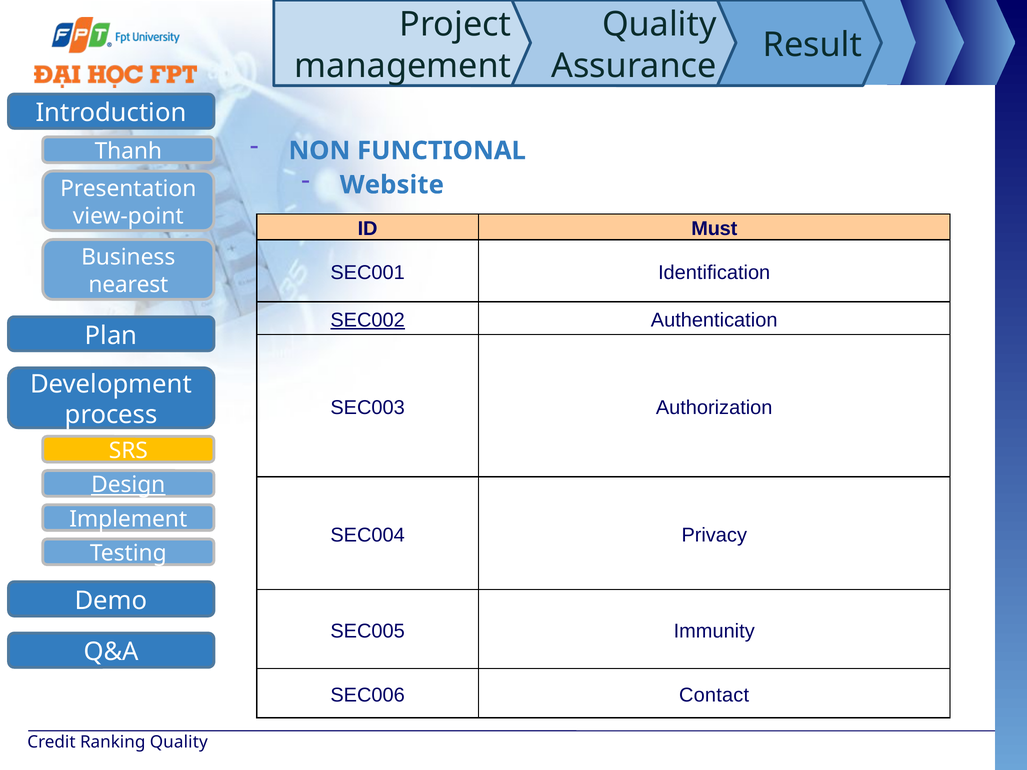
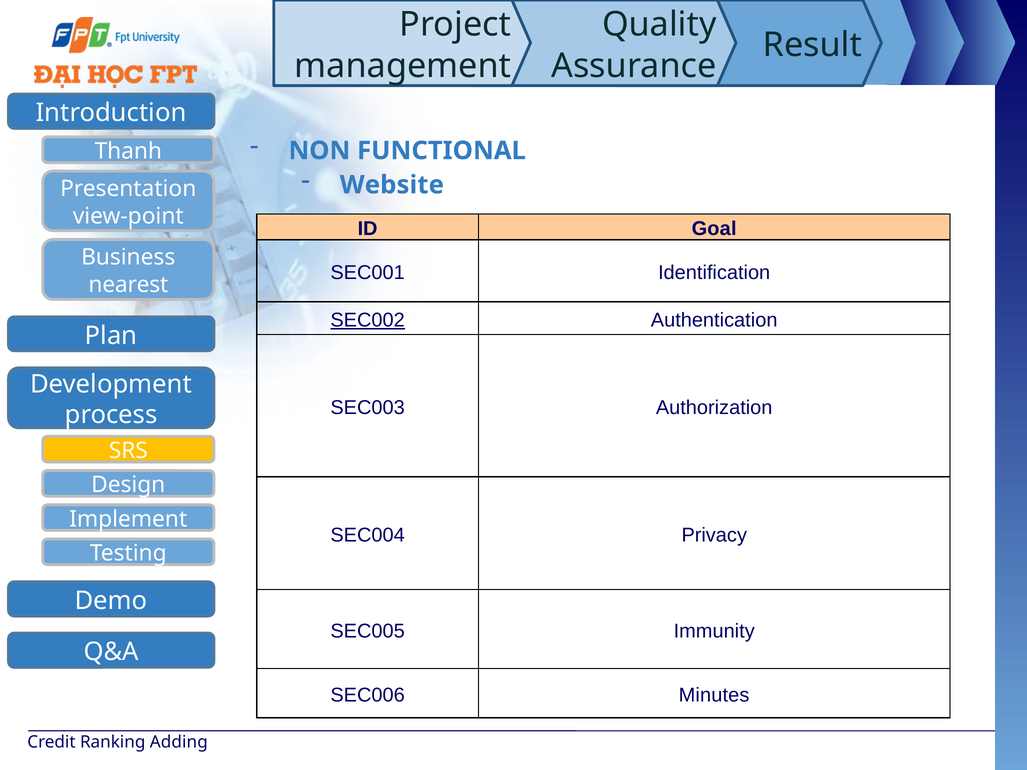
Must: Must -> Goal
Design underline: present -> none
Contact: Contact -> Minutes
Ranking Quality: Quality -> Adding
